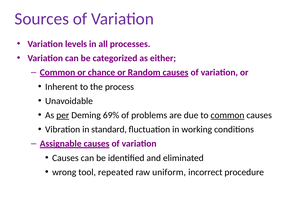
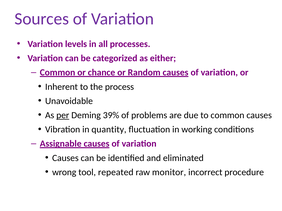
69%: 69% -> 39%
common at (227, 115) underline: present -> none
standard: standard -> quantity
uniform: uniform -> monitor
